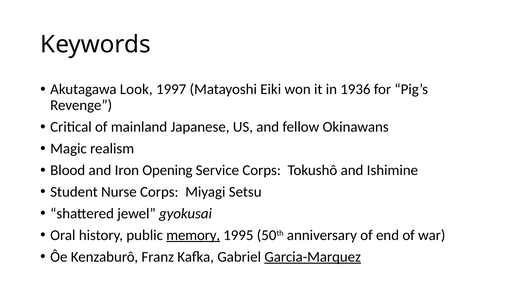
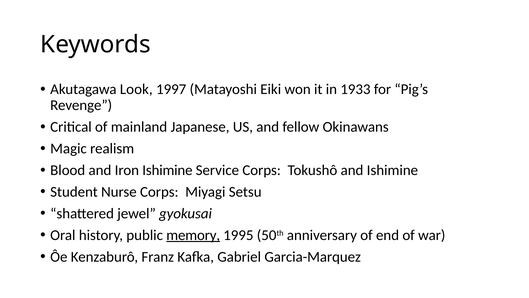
1936: 1936 -> 1933
Iron Opening: Opening -> Ishimine
Garcia-Marquez underline: present -> none
